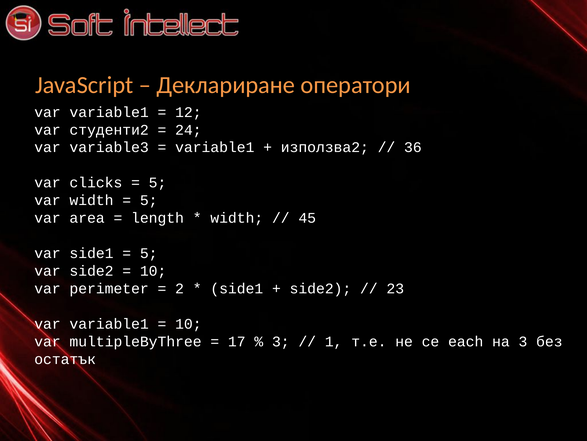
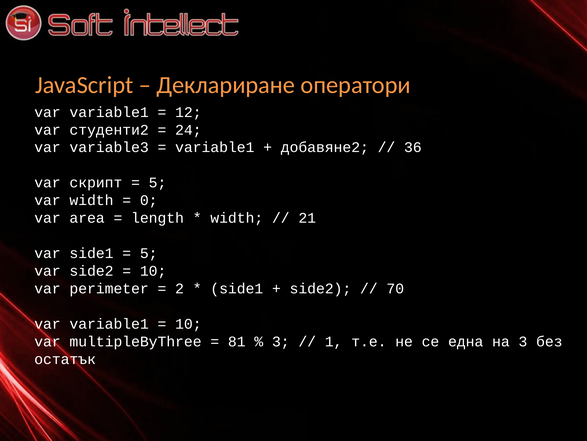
използва2: използва2 -> добавяне2
clicks: clicks -> скрипт
5 at (149, 200): 5 -> 0
45: 45 -> 21
23: 23 -> 70
17: 17 -> 81
each: each -> една
